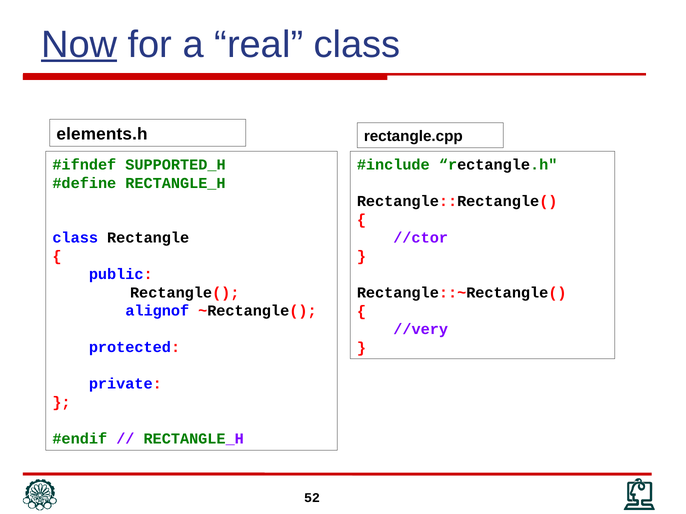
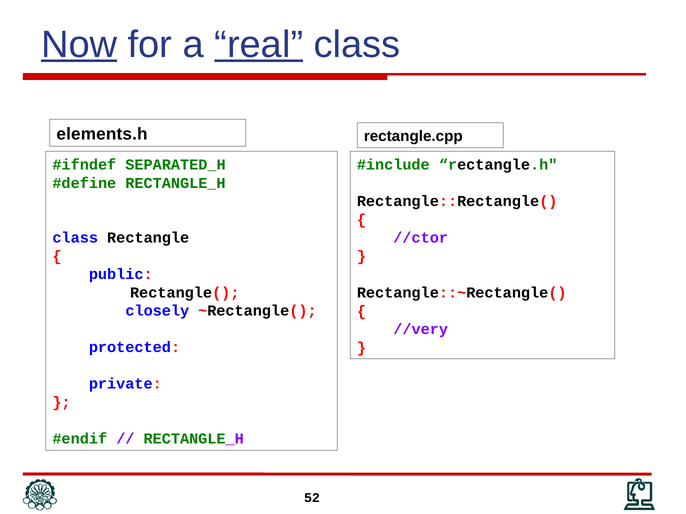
real underline: none -> present
SUPPORTED_H: SUPPORTED_H -> SEPARATED_H
alignof: alignof -> closely
